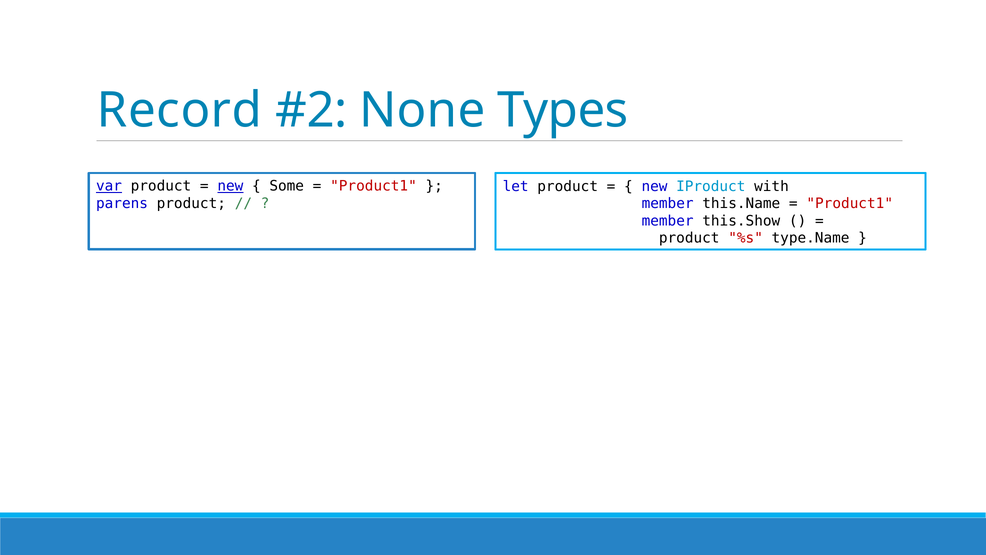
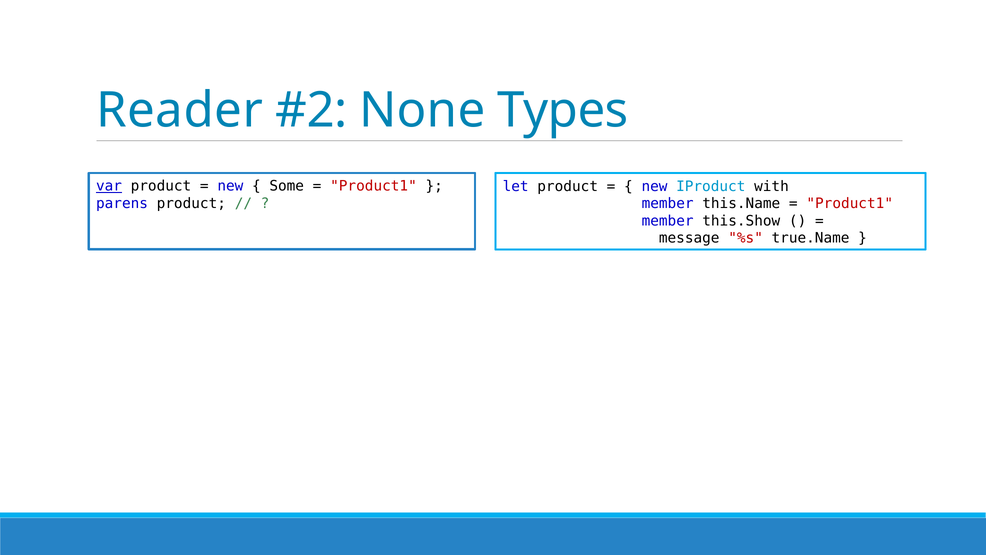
Record: Record -> Reader
new at (230, 186) underline: present -> none
product at (689, 238): product -> message
type.Name: type.Name -> true.Name
